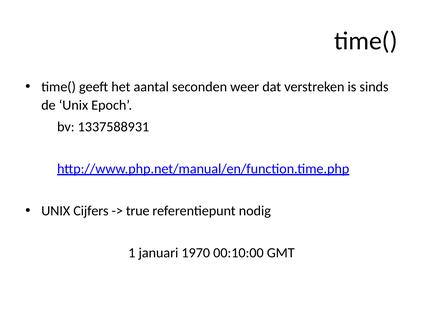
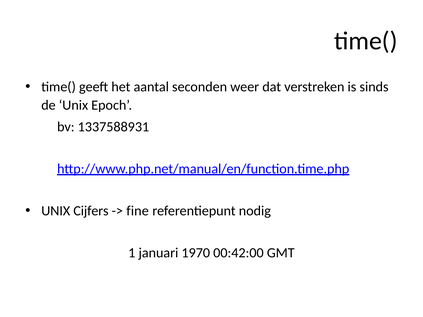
true: true -> fine
00:10:00: 00:10:00 -> 00:42:00
